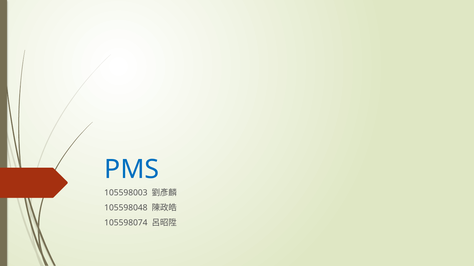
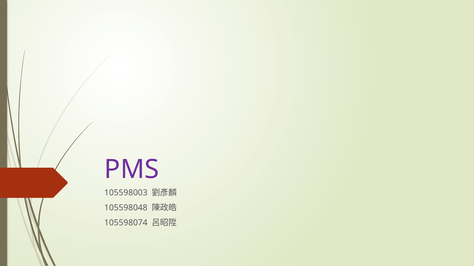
PMS colour: blue -> purple
